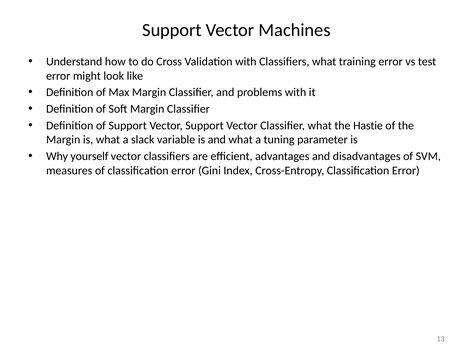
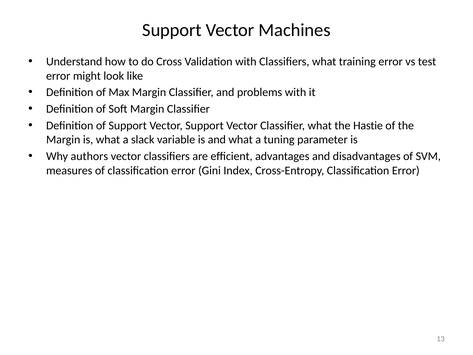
yourself: yourself -> authors
